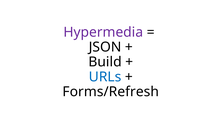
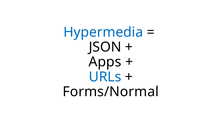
Hypermedia colour: purple -> blue
Build: Build -> Apps
Forms/Refresh: Forms/Refresh -> Forms/Normal
